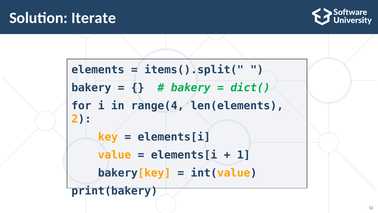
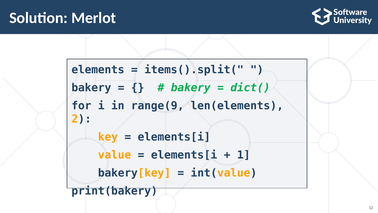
Iterate: Iterate -> Merlot
range(4: range(4 -> range(9
